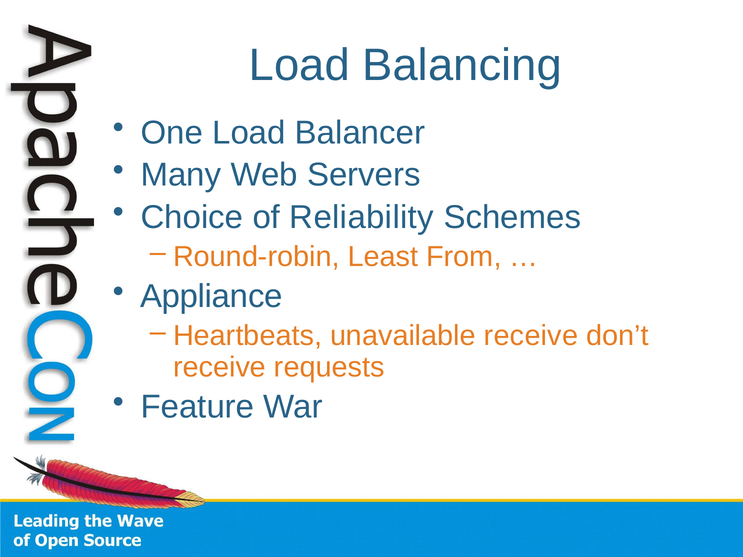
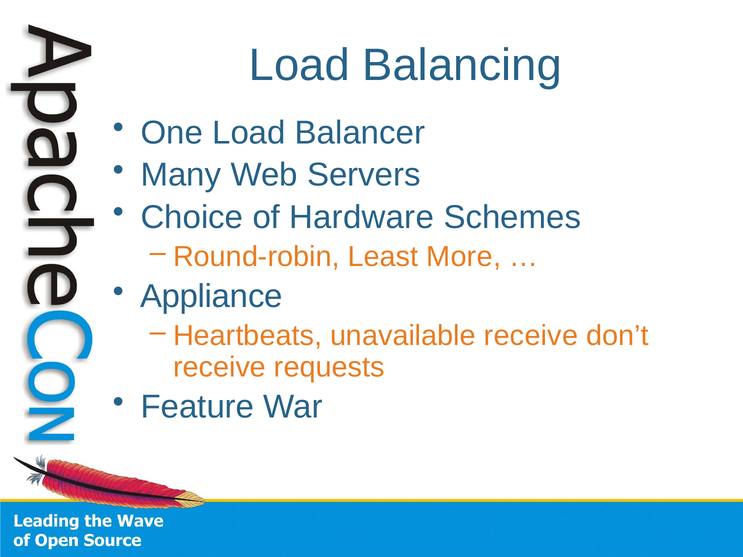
Reliability: Reliability -> Hardware
From: From -> More
